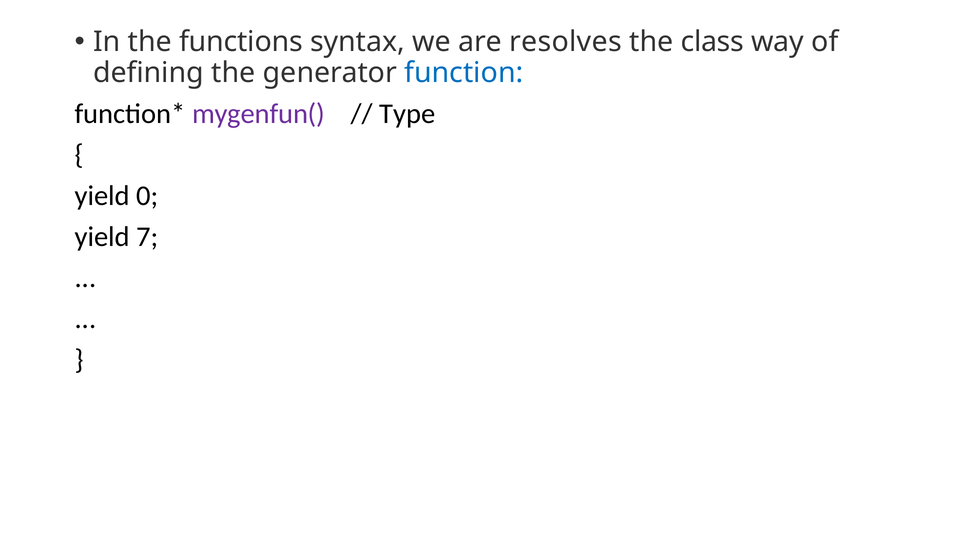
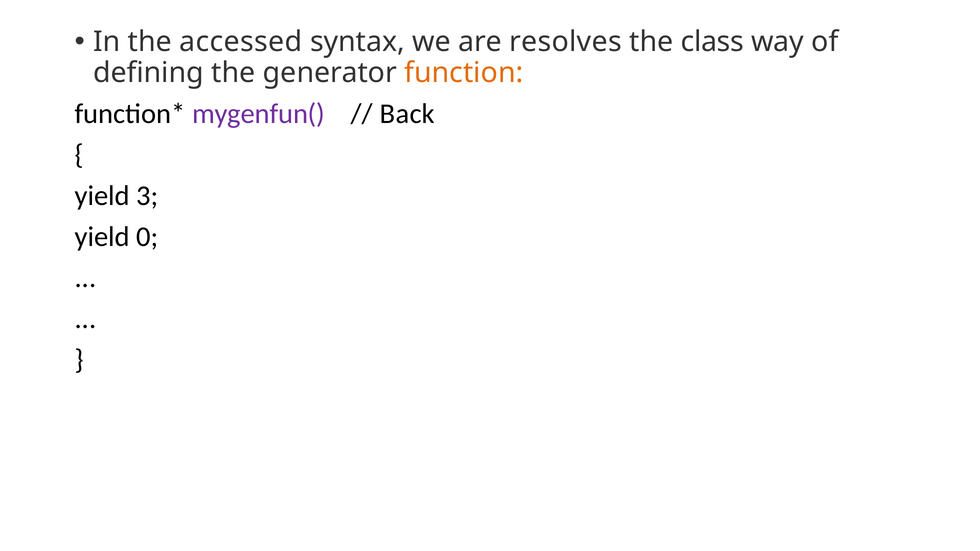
functions: functions -> accessed
function colour: blue -> orange
Type: Type -> Back
0: 0 -> 3
7: 7 -> 0
